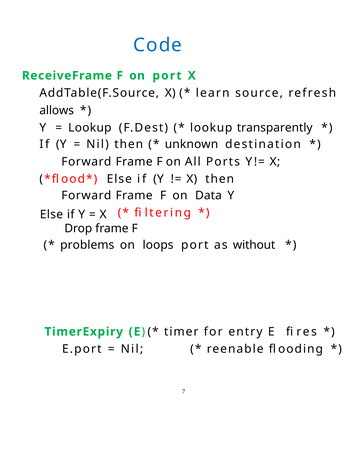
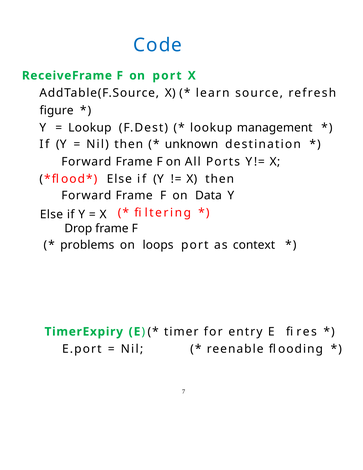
allows: allows -> figure
transparently: transparently -> management
without: without -> context
